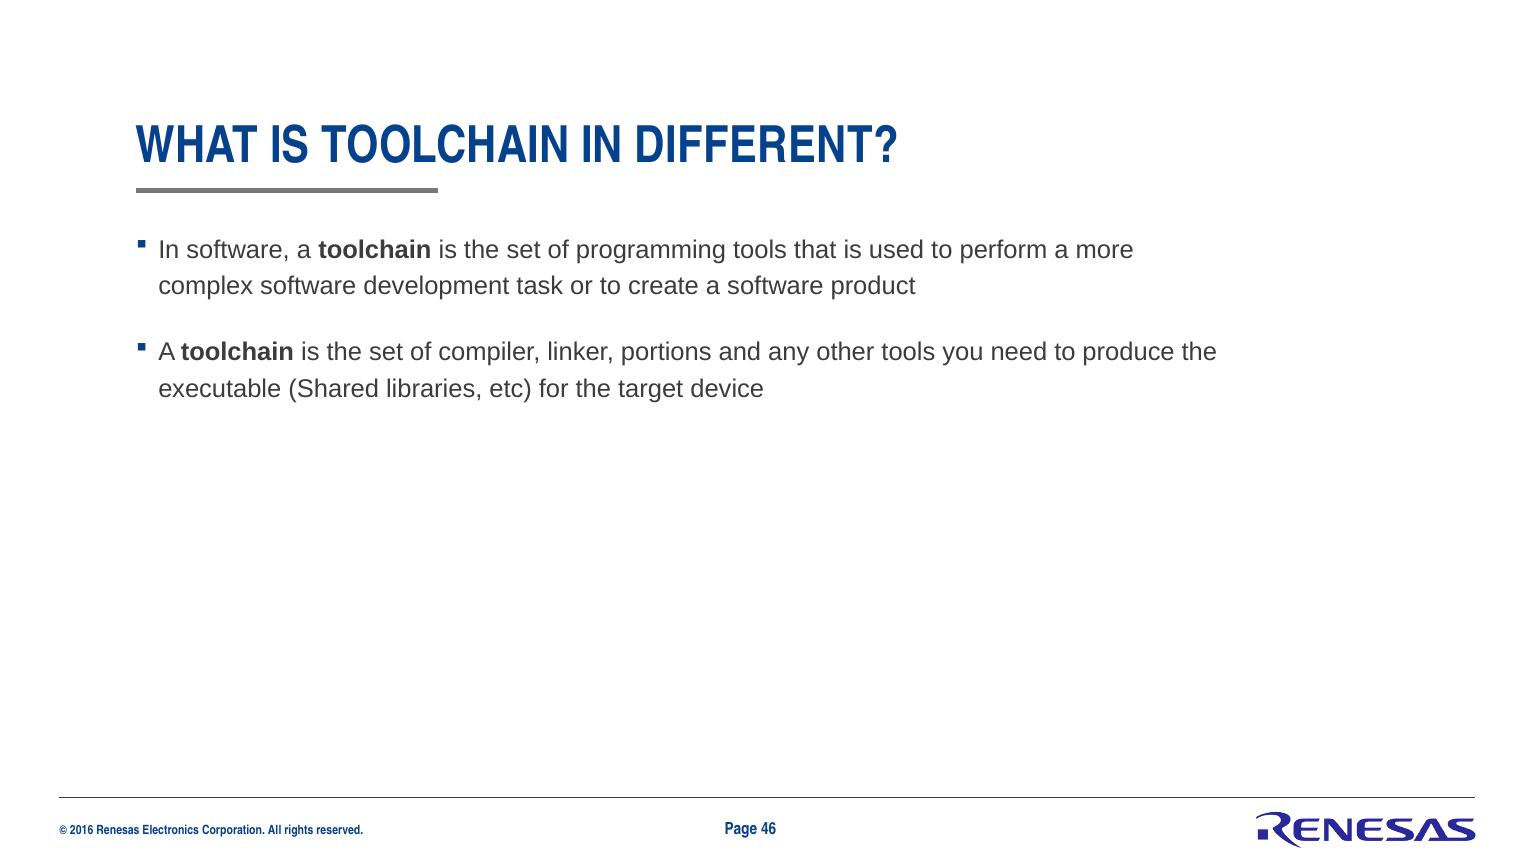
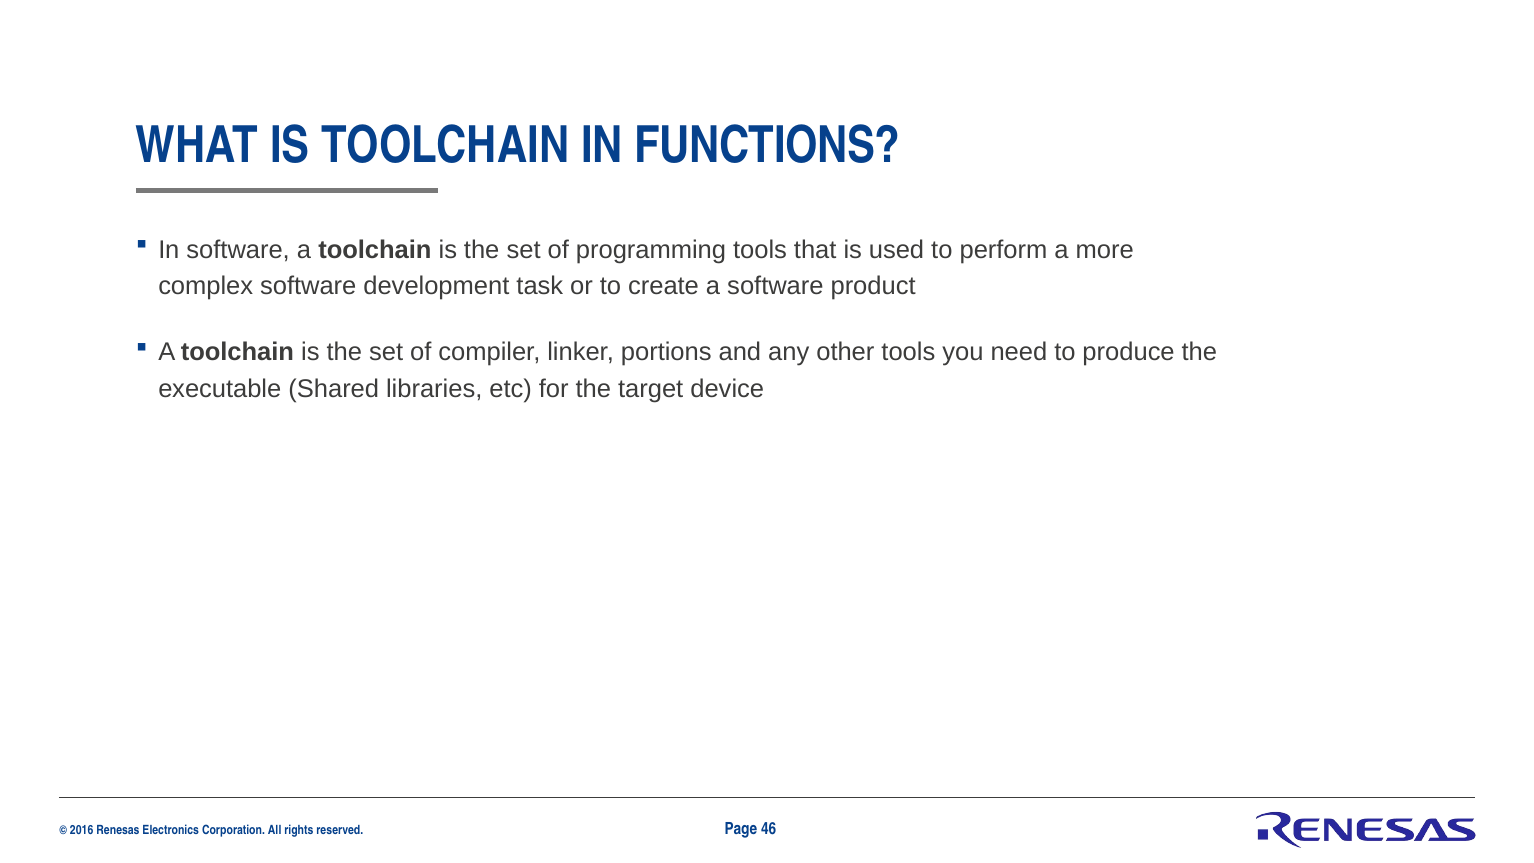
DIFFERENT: DIFFERENT -> FUNCTIONS
